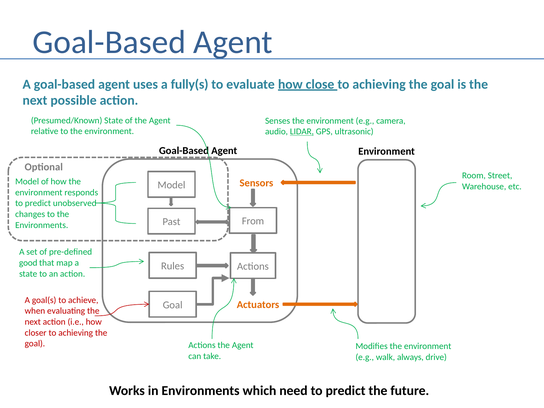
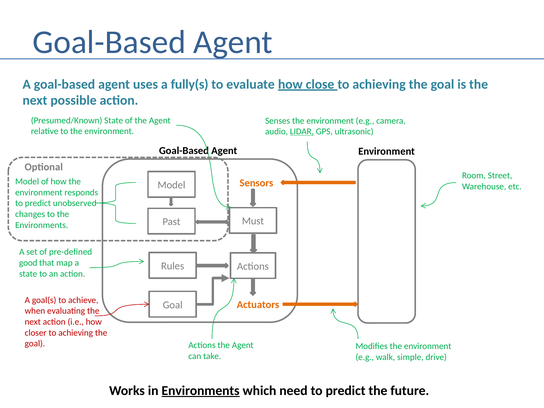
From: From -> Must
always: always -> simple
Environments at (201, 391) underline: none -> present
